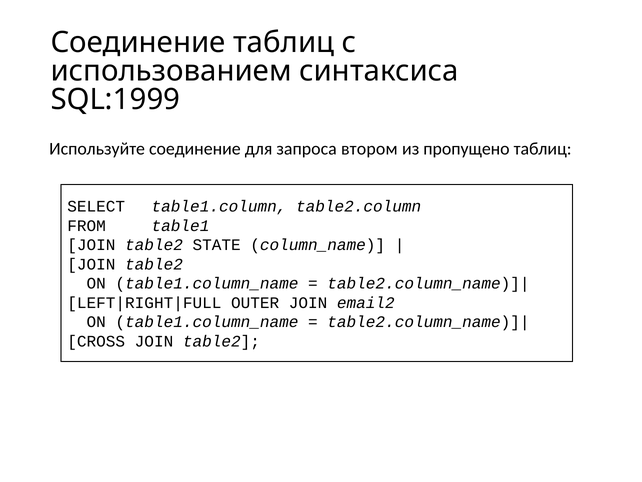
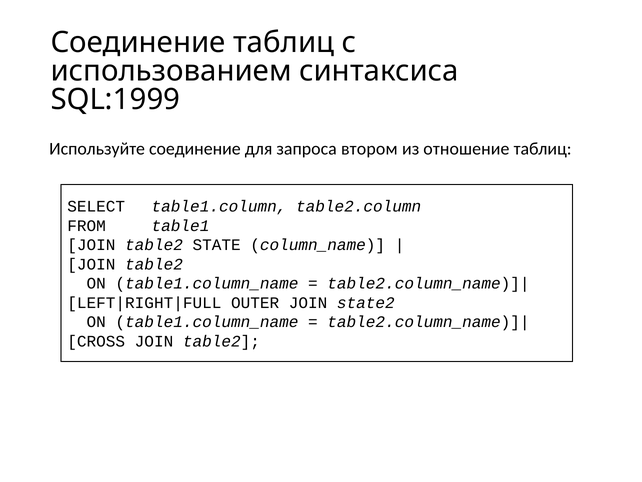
пропущено: пропущено -> отношение
email2: email2 -> state2
